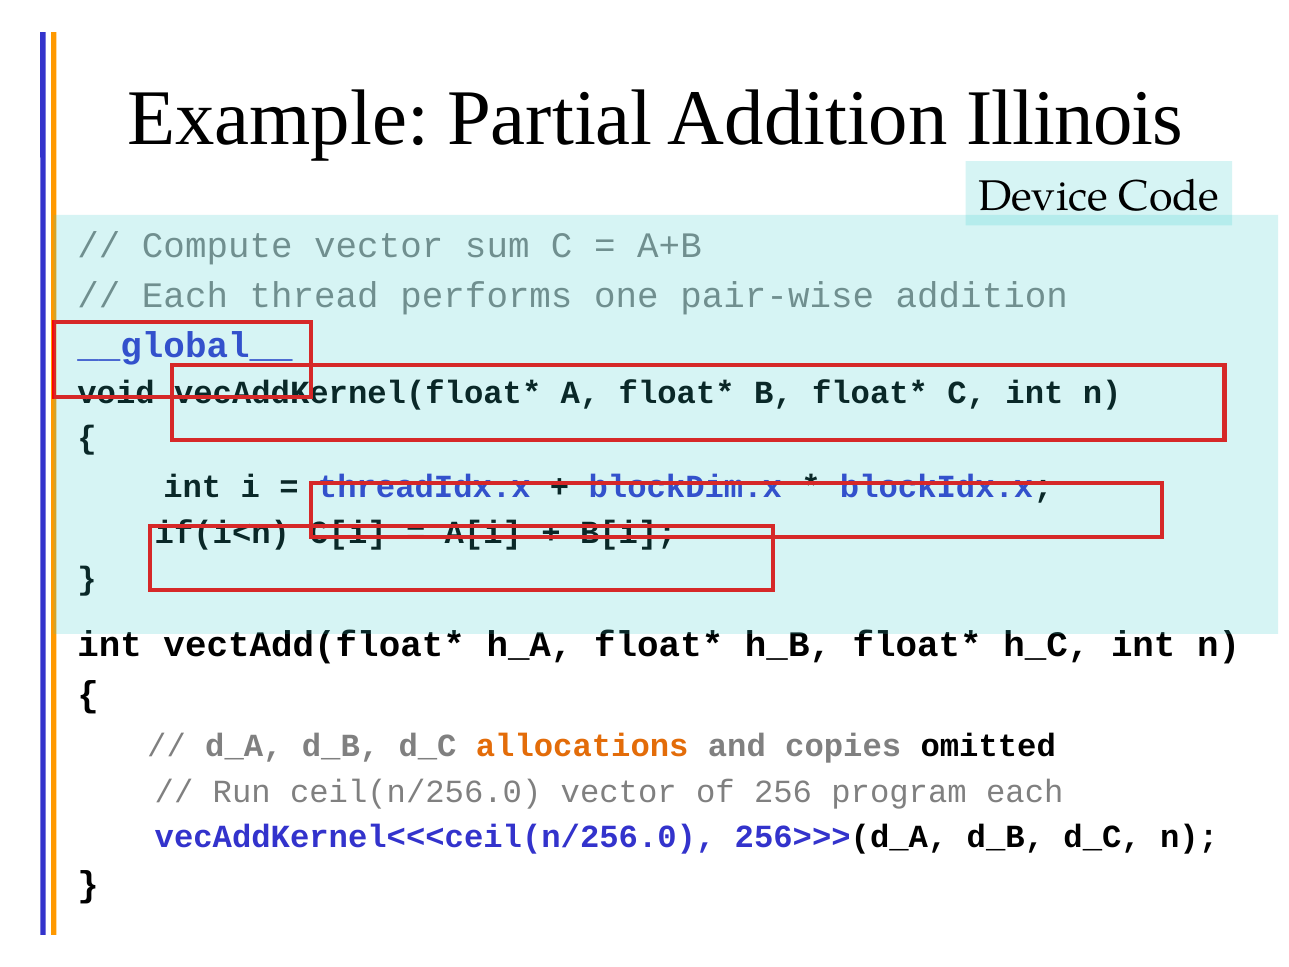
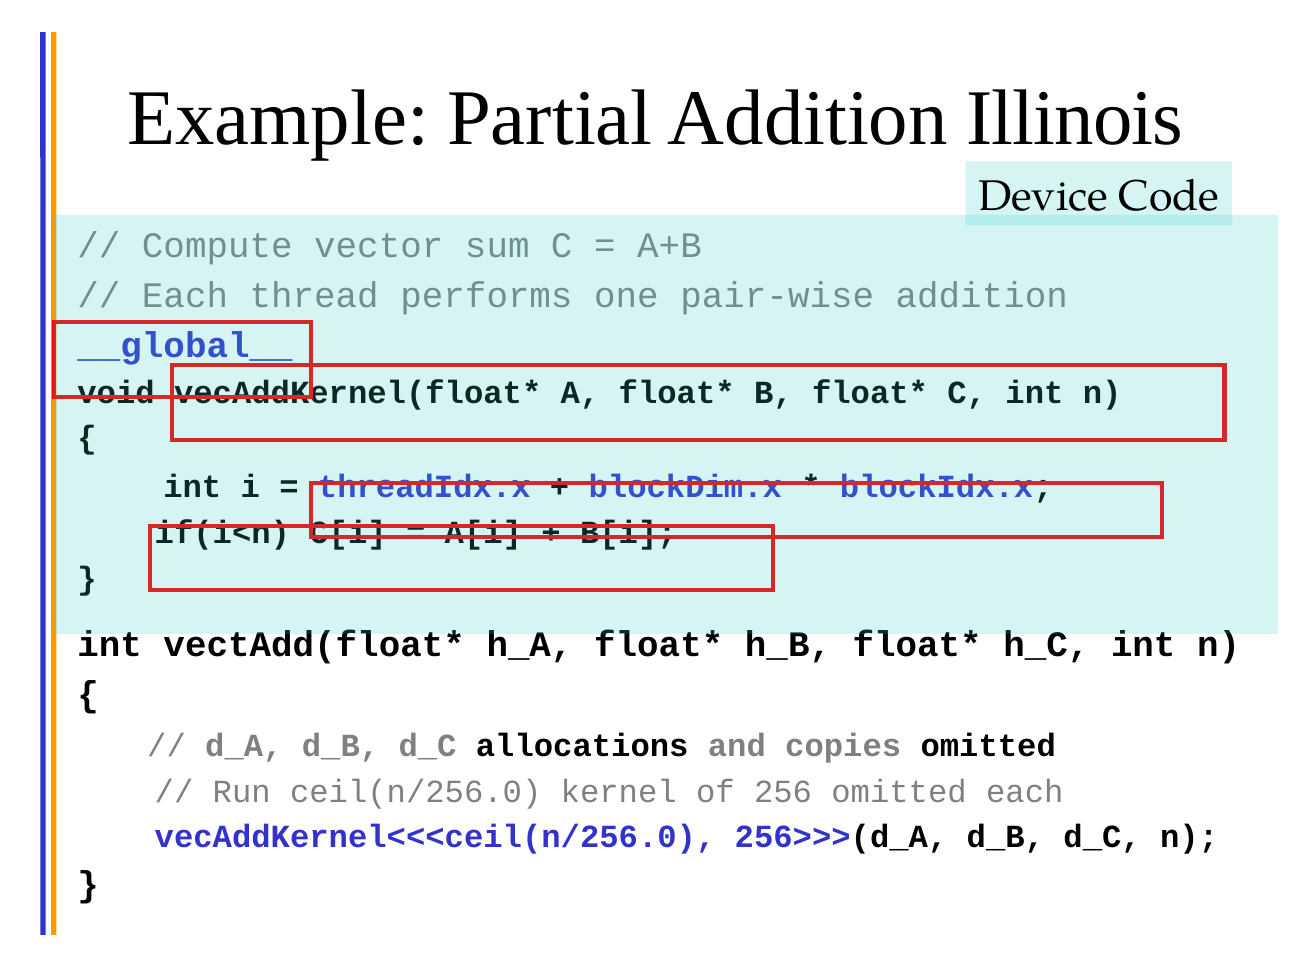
allocations colour: orange -> black
ceil(n/256.0 vector: vector -> kernel
256 program: program -> omitted
